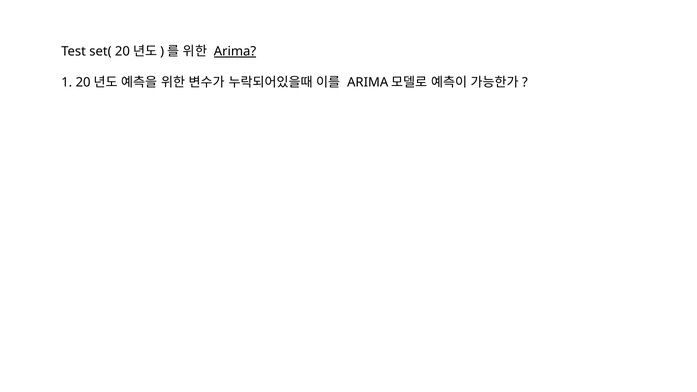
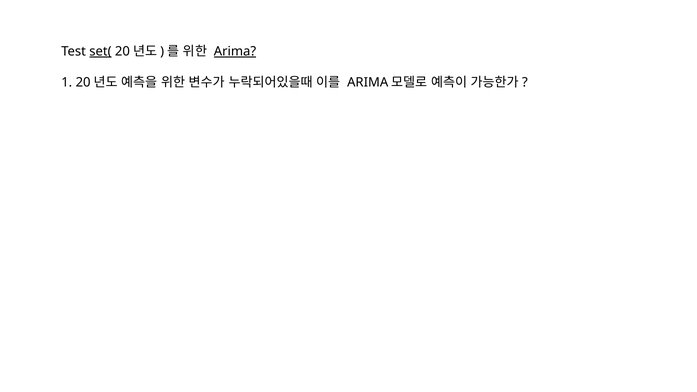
set( underline: none -> present
